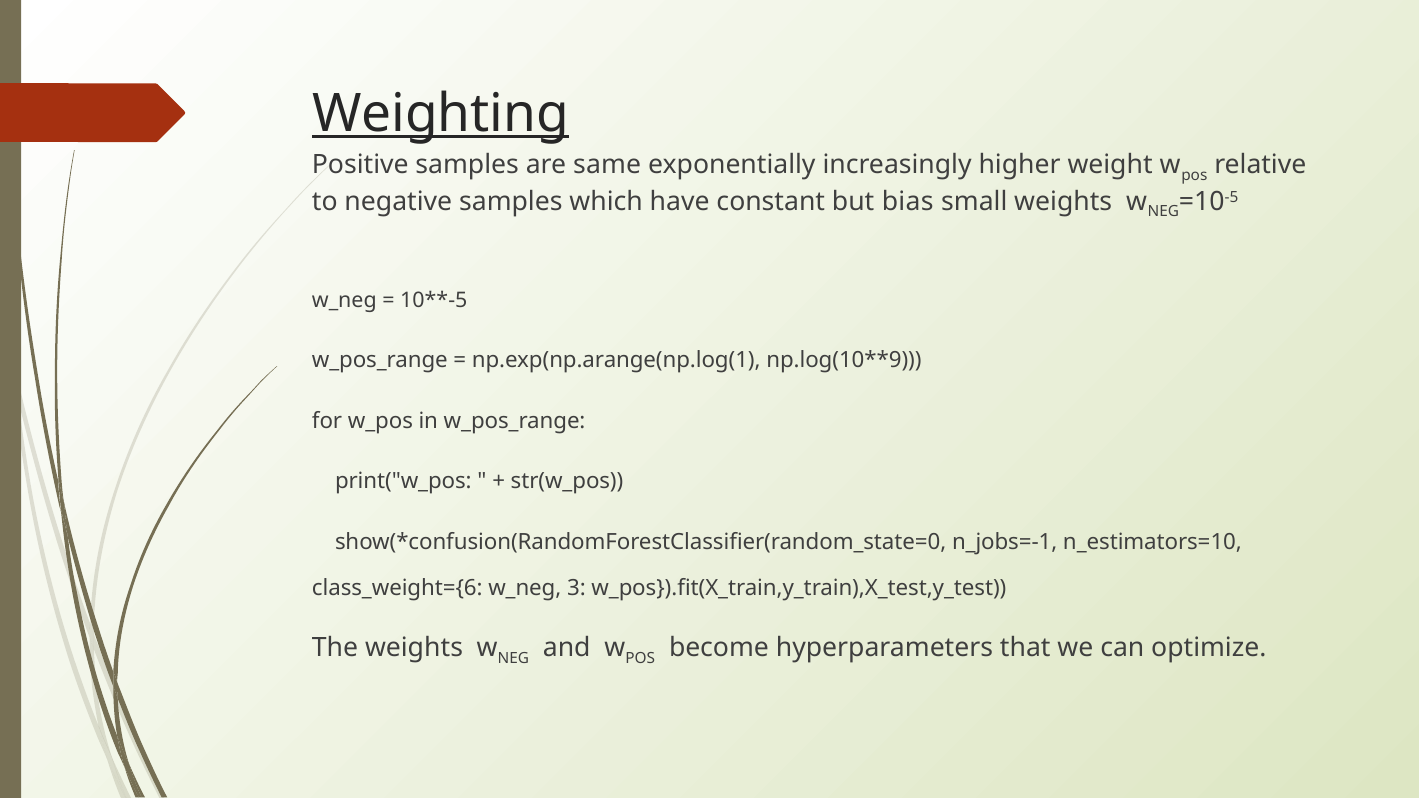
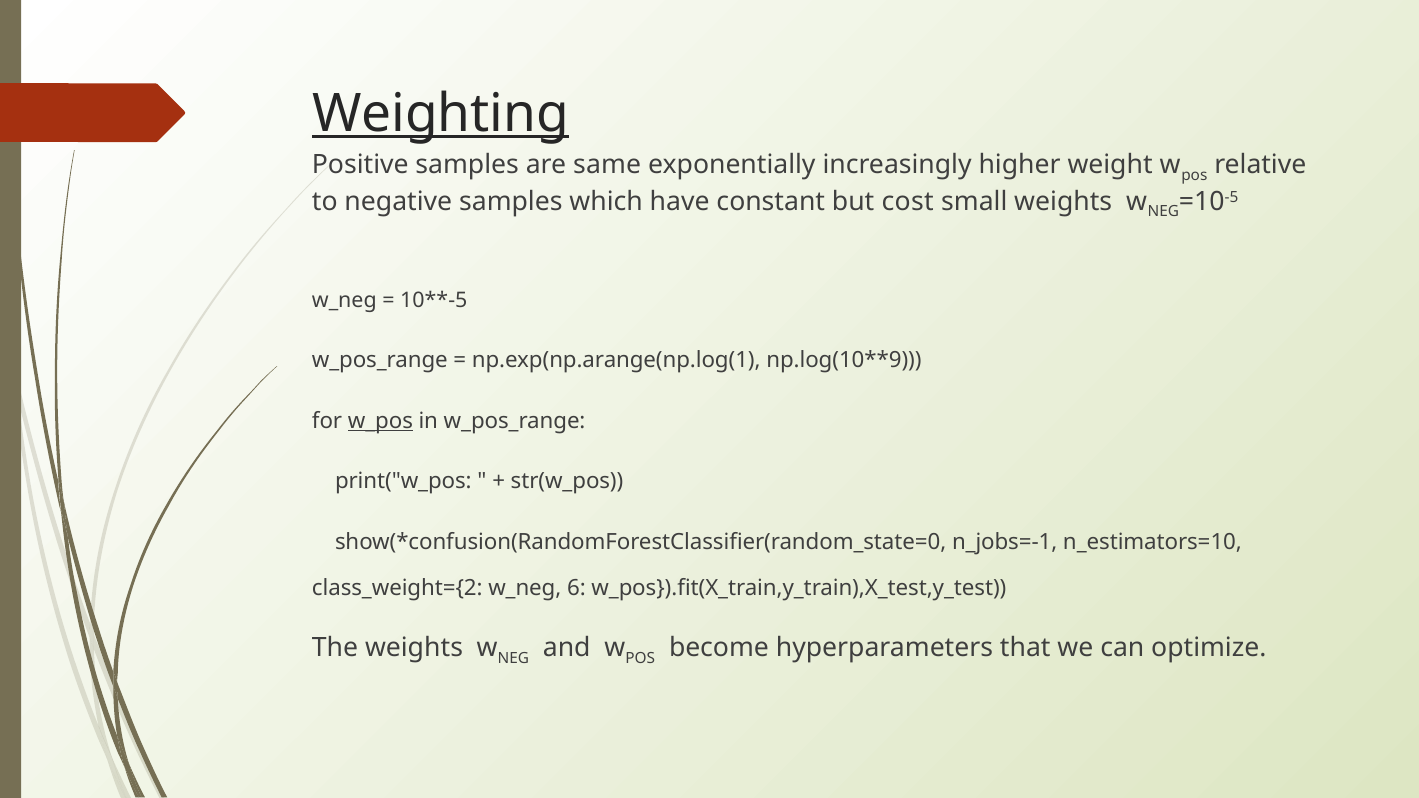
bias: bias -> cost
w_pos underline: none -> present
class_weight={6: class_weight={6 -> class_weight={2
3: 3 -> 6
